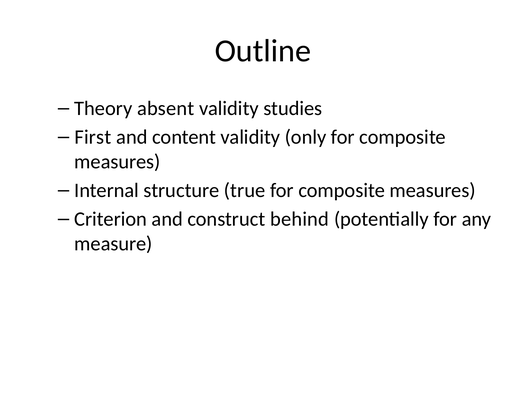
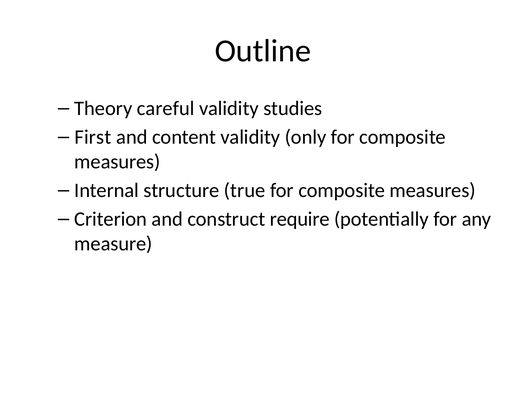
absent: absent -> careful
behind: behind -> require
